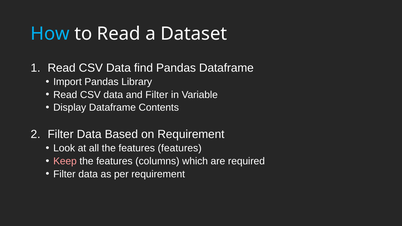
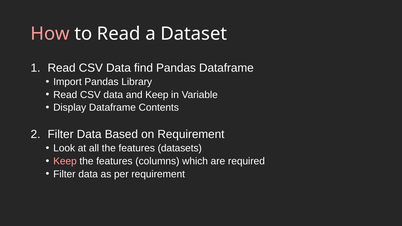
How colour: light blue -> pink
and Filter: Filter -> Keep
features features: features -> datasets
